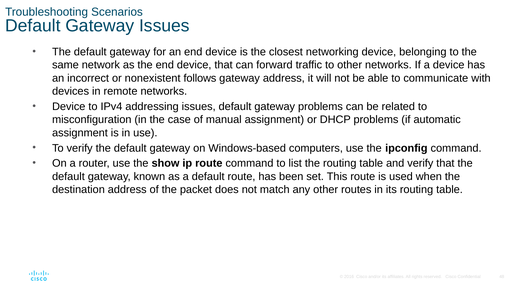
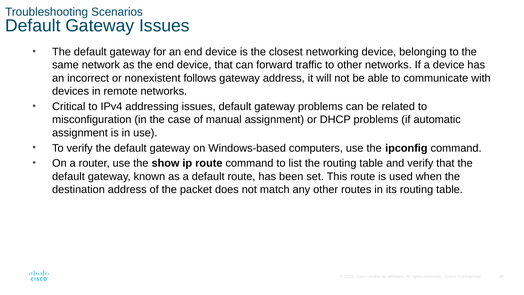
Device at (69, 106): Device -> Critical
